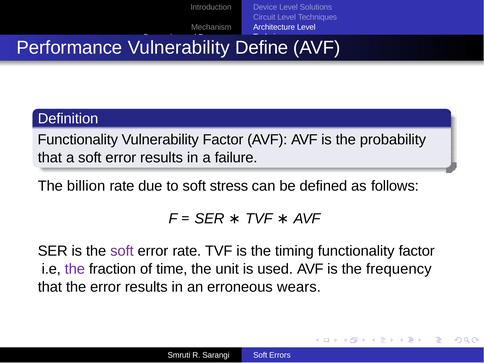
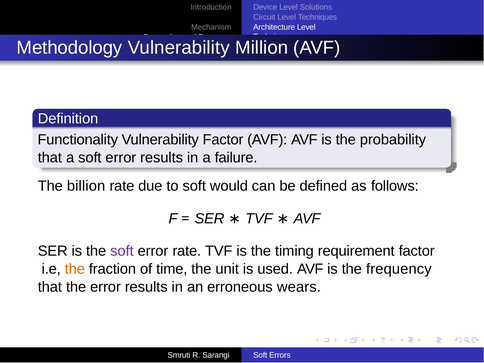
Performance: Performance -> Methodology
Define: Define -> Million
stress: stress -> would
timing functionality: functionality -> requirement
the at (75, 269) colour: purple -> orange
